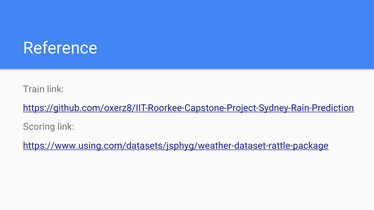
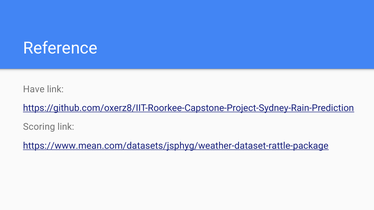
Train: Train -> Have
https://www.using.com/datasets/jsphyg/weather-dataset-rattle-package: https://www.using.com/datasets/jsphyg/weather-dataset-rattle-package -> https://www.mean.com/datasets/jsphyg/weather-dataset-rattle-package
